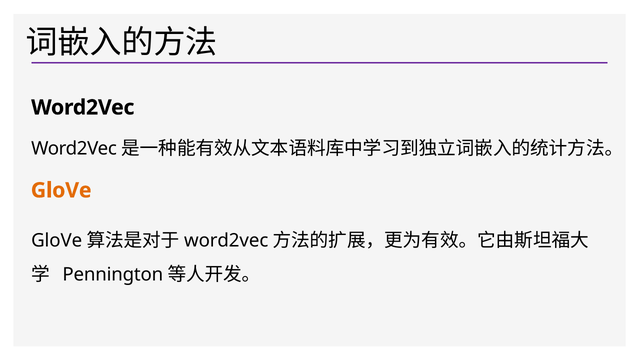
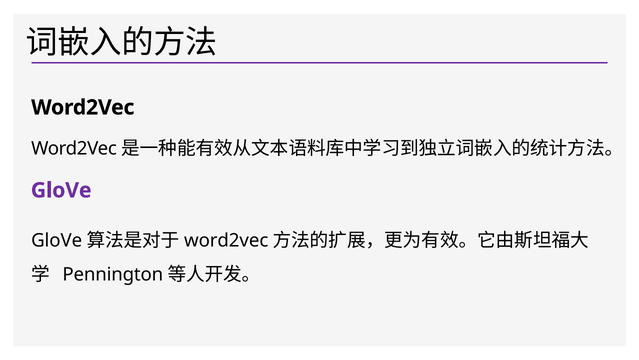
GloVe at (61, 190) colour: orange -> purple
